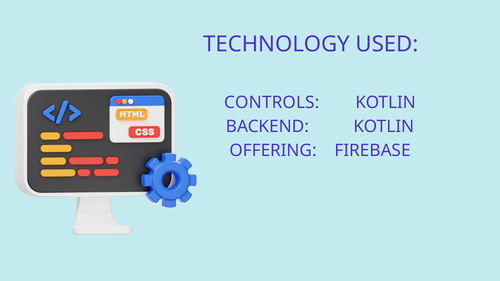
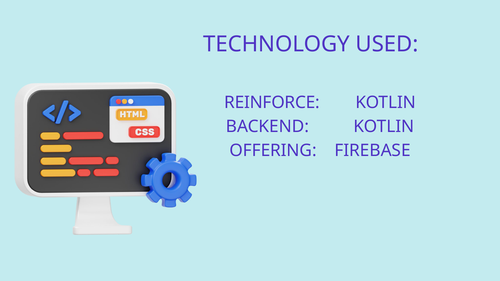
CONTROLS: CONTROLS -> REINFORCE
